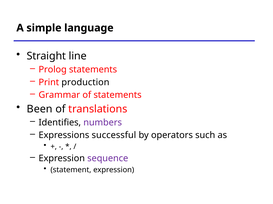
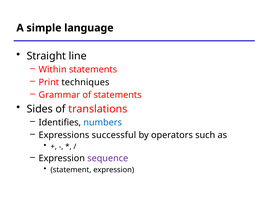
Prolog: Prolog -> Within
production: production -> techniques
Been: Been -> Sides
numbers colour: purple -> blue
